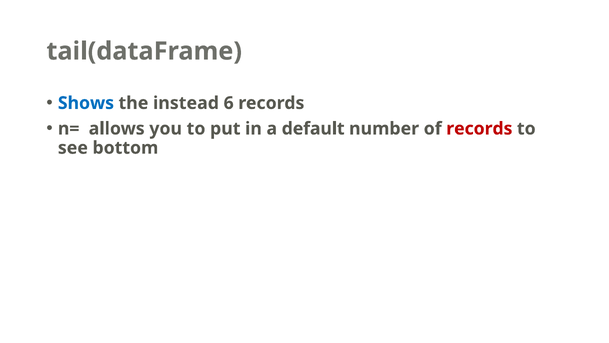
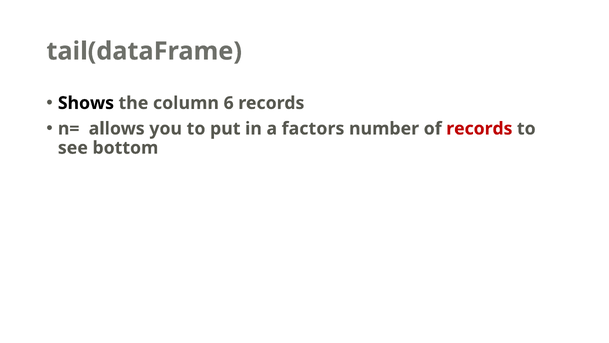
Shows colour: blue -> black
instead: instead -> column
default: default -> factors
